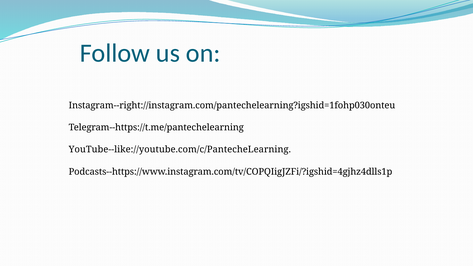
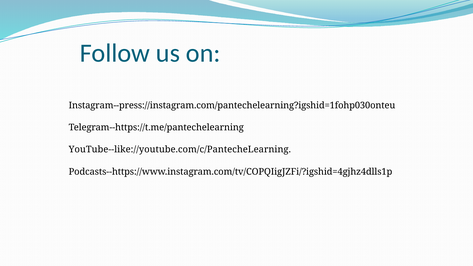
Instagram--right://instagram.com/pantechelearning?igshid=1fohp030onteu: Instagram--right://instagram.com/pantechelearning?igshid=1fohp030onteu -> Instagram--press://instagram.com/pantechelearning?igshid=1fohp030onteu
